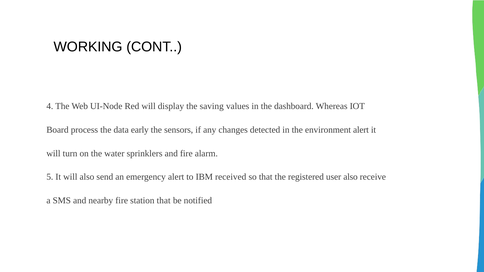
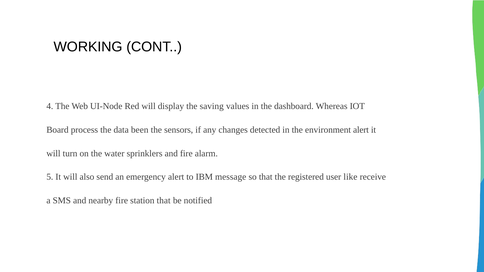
early: early -> been
received: received -> message
user also: also -> like
